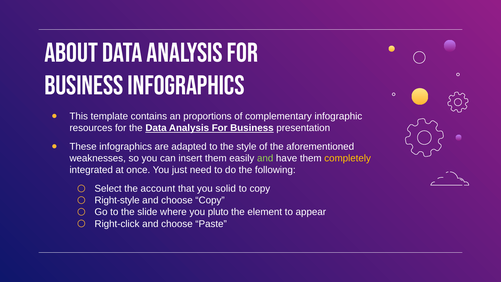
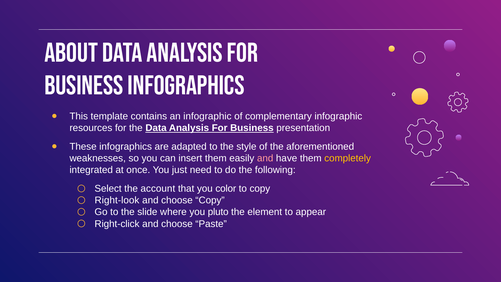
an proportions: proportions -> infographic
and at (265, 158) colour: light green -> pink
solid: solid -> color
Right-style: Right-style -> Right-look
